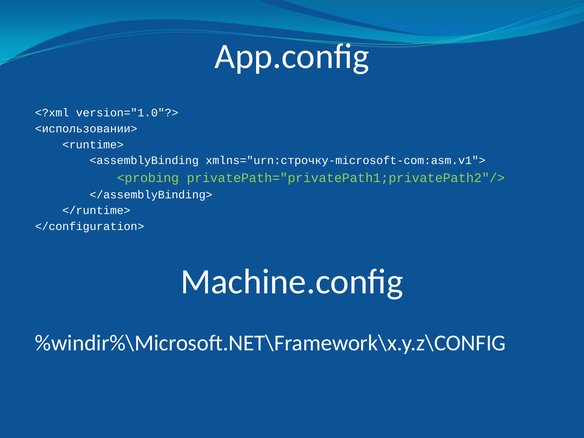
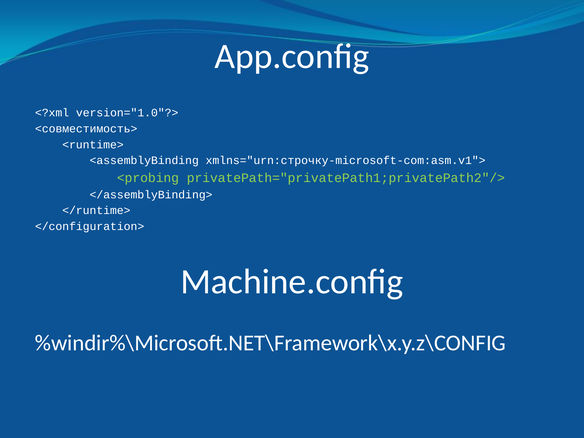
<использовании>: <использовании> -> <совместимость>
